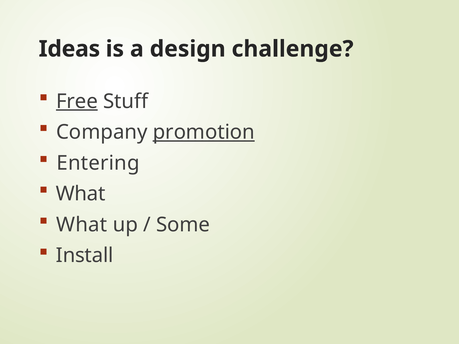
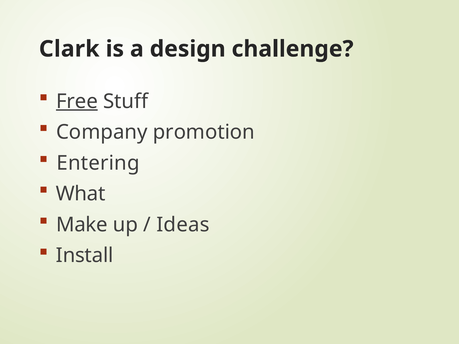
Ideas: Ideas -> Clark
promotion underline: present -> none
What at (82, 225): What -> Make
Some: Some -> Ideas
